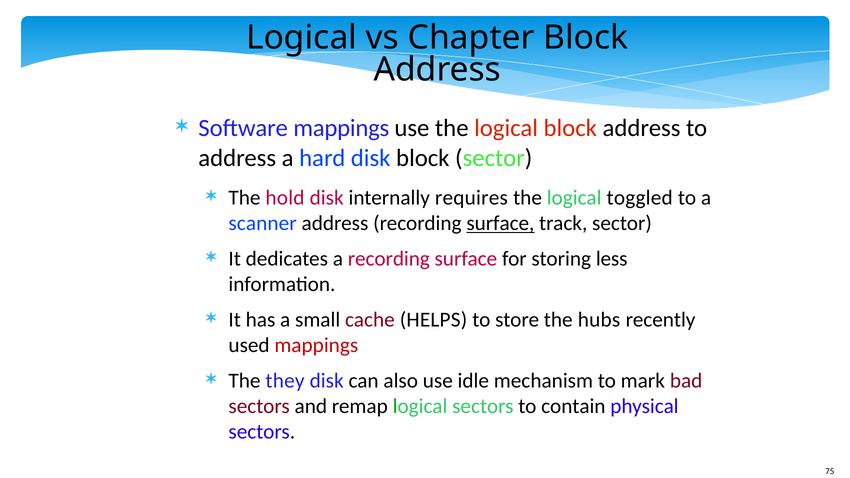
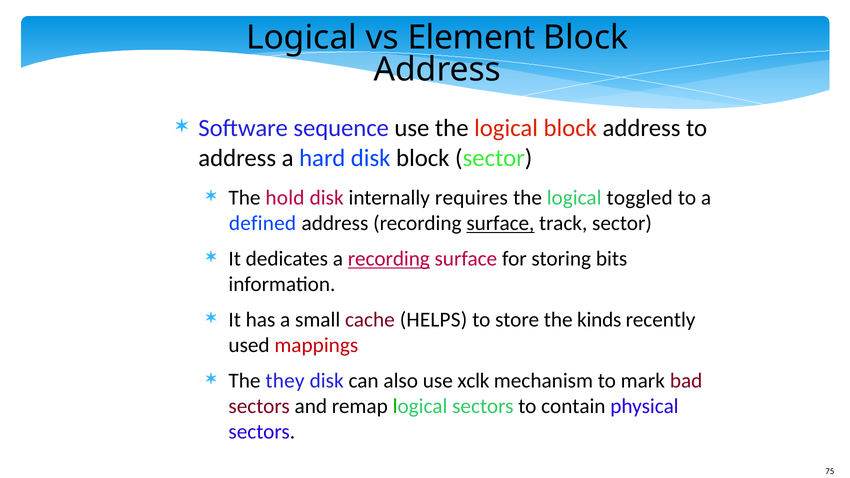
Chapter: Chapter -> Element
Software mappings: mappings -> sequence
scanner: scanner -> defined
recording at (389, 259) underline: none -> present
less: less -> bits
hubs: hubs -> kinds
idle: idle -> xclk
